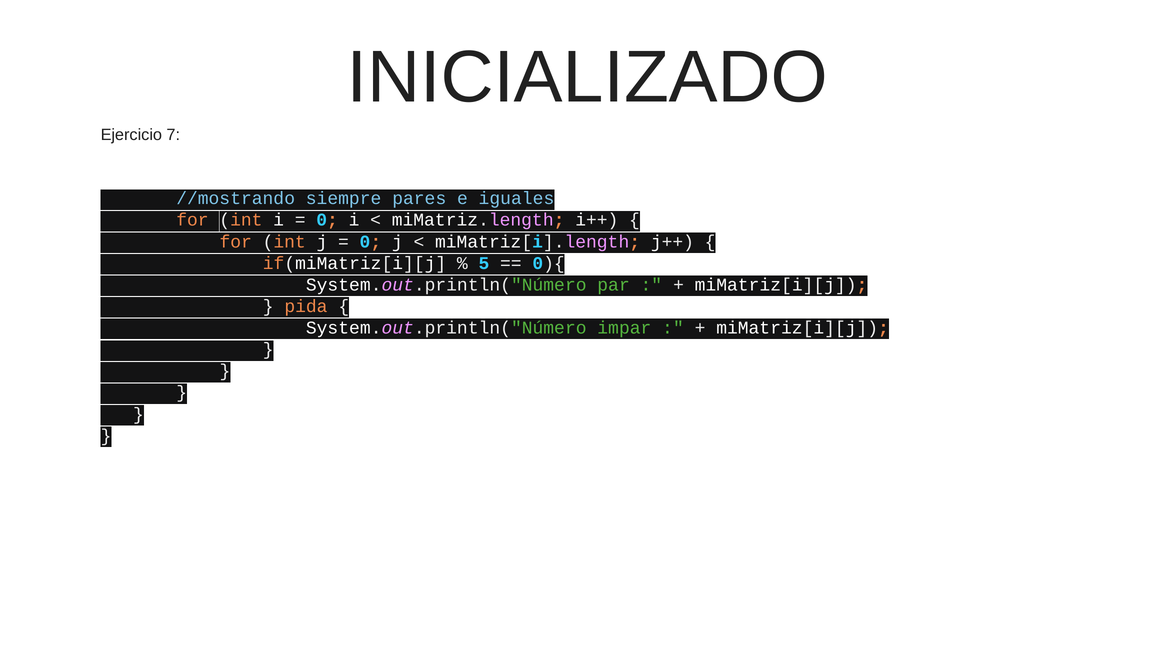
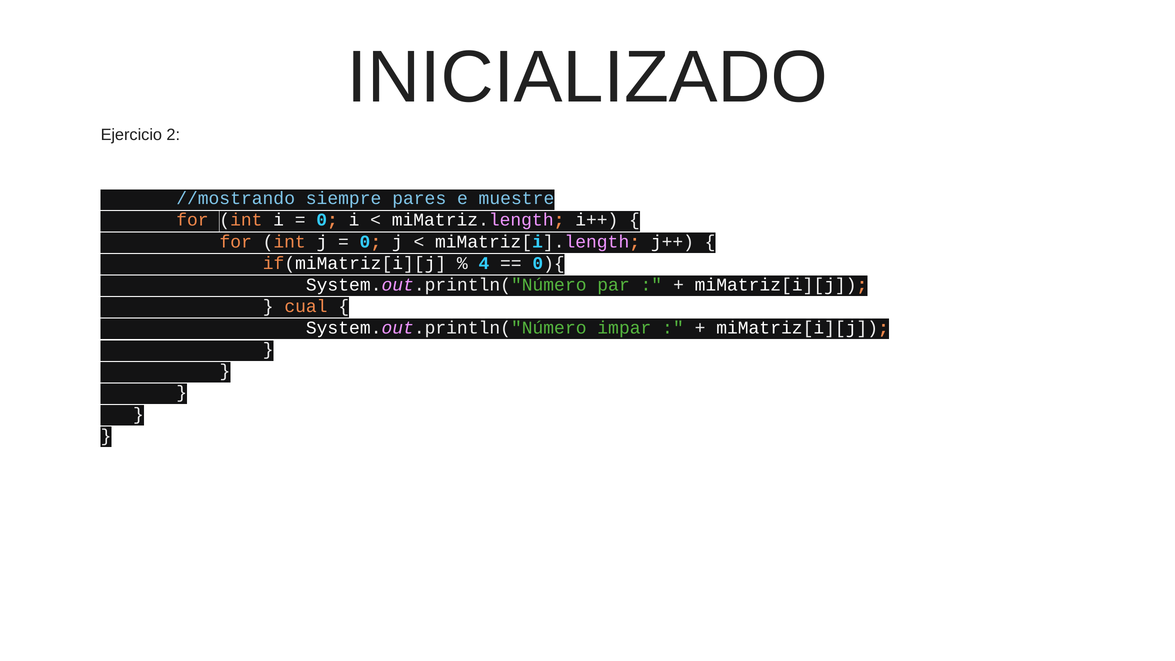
7: 7 -> 2
iguales: iguales -> muestre
5: 5 -> 4
pida: pida -> cual
